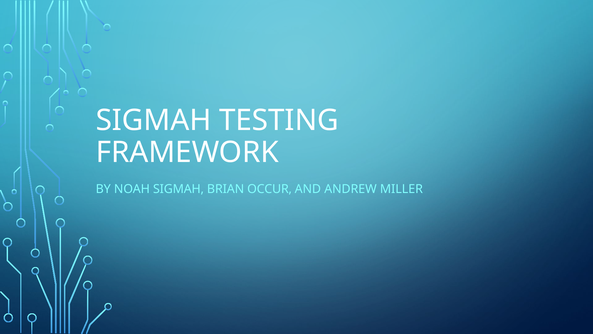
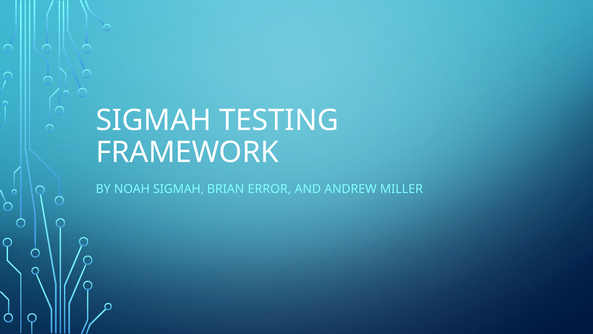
OCCUR: OCCUR -> ERROR
